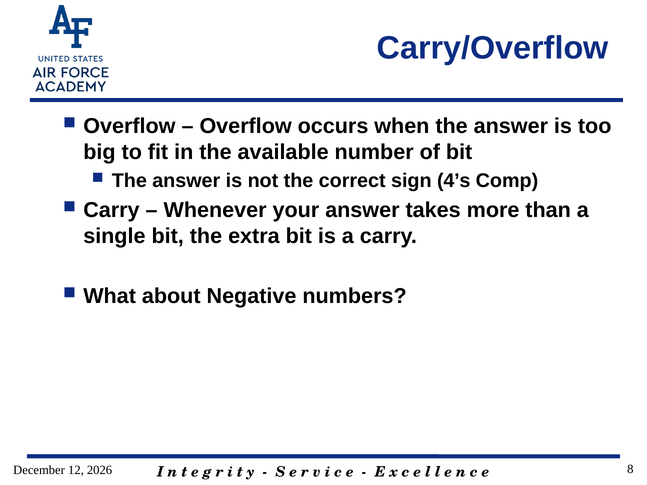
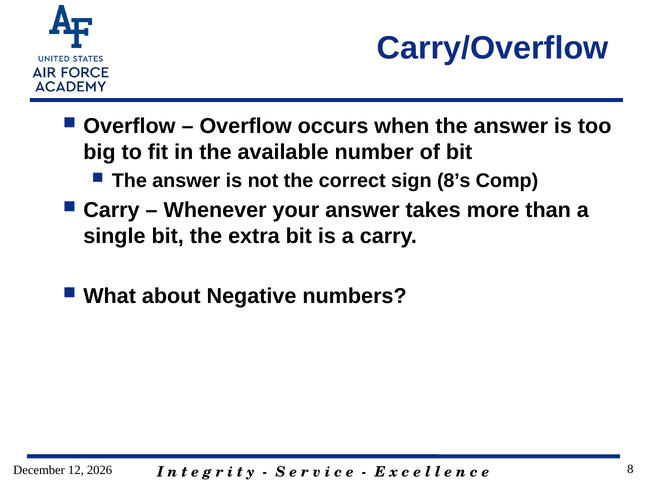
4’s: 4’s -> 8’s
